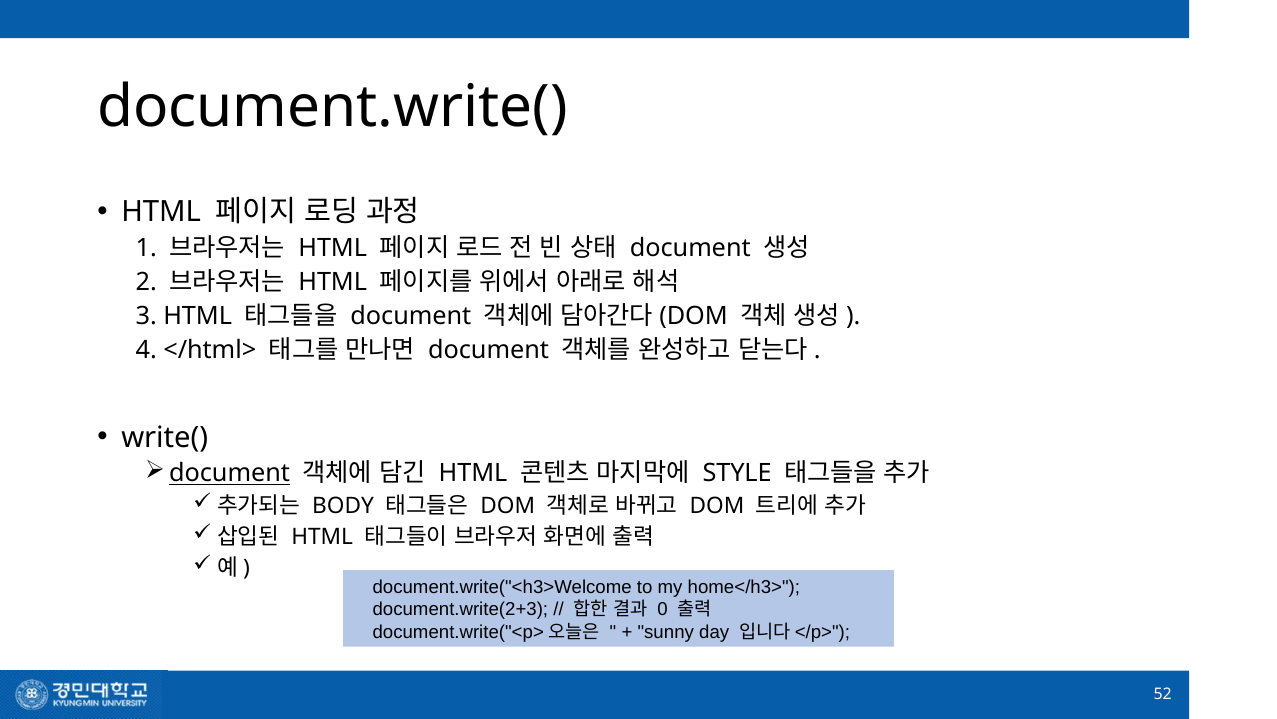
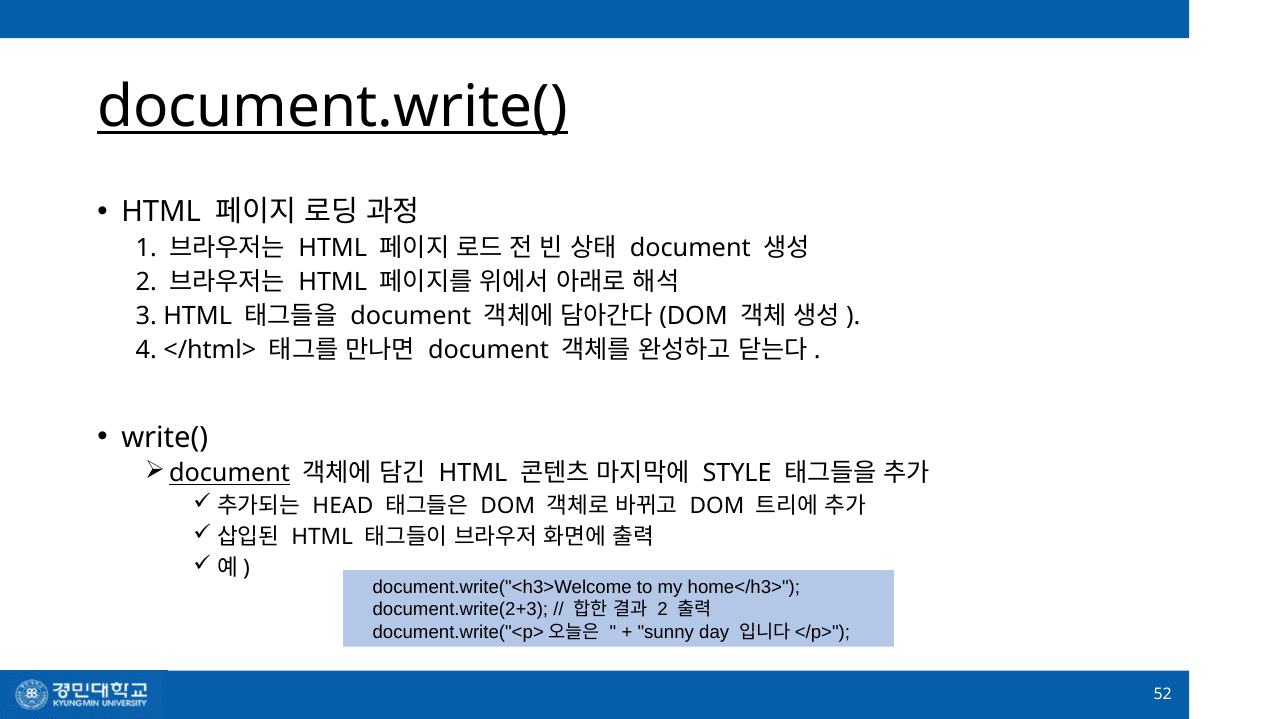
document.write( underline: none -> present
BODY: BODY -> HEAD
0 at (662, 609): 0 -> 2
